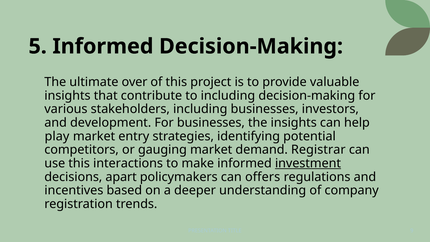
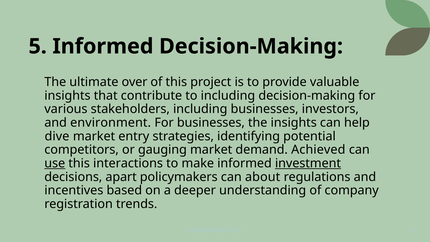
development: development -> environment
play: play -> dive
Registrar: Registrar -> Achieved
use underline: none -> present
offers: offers -> about
